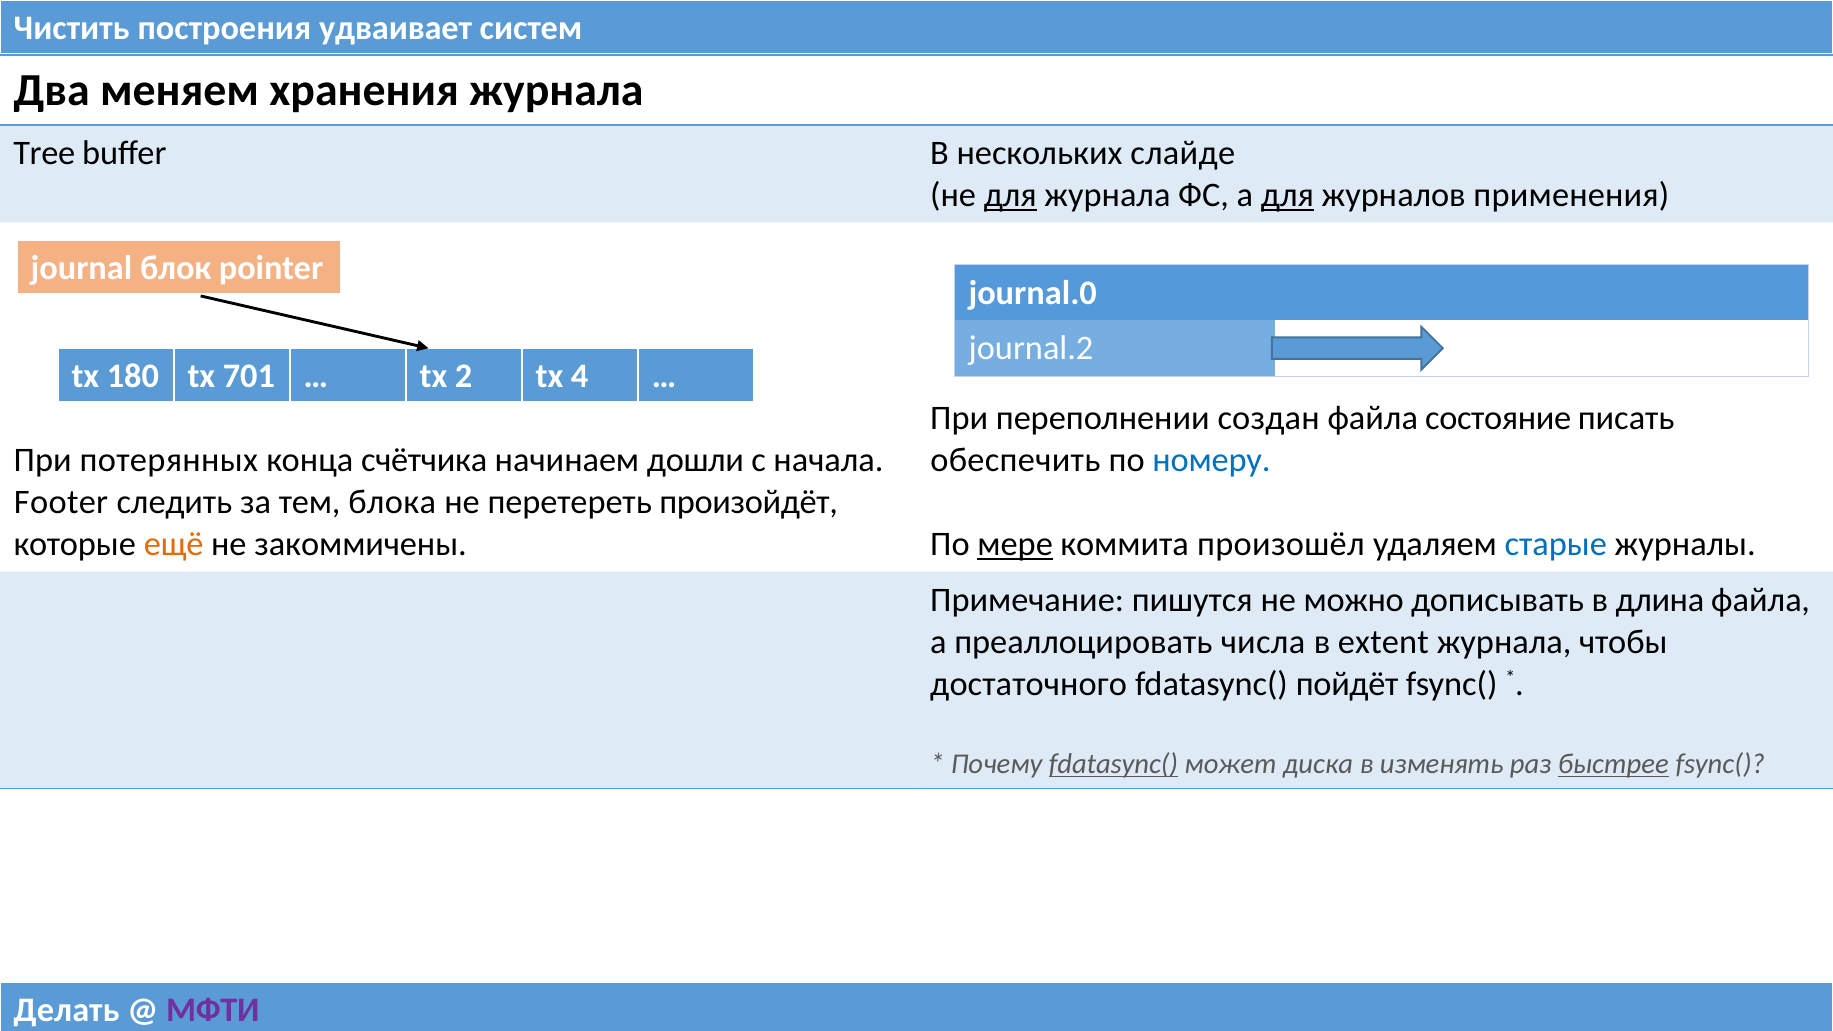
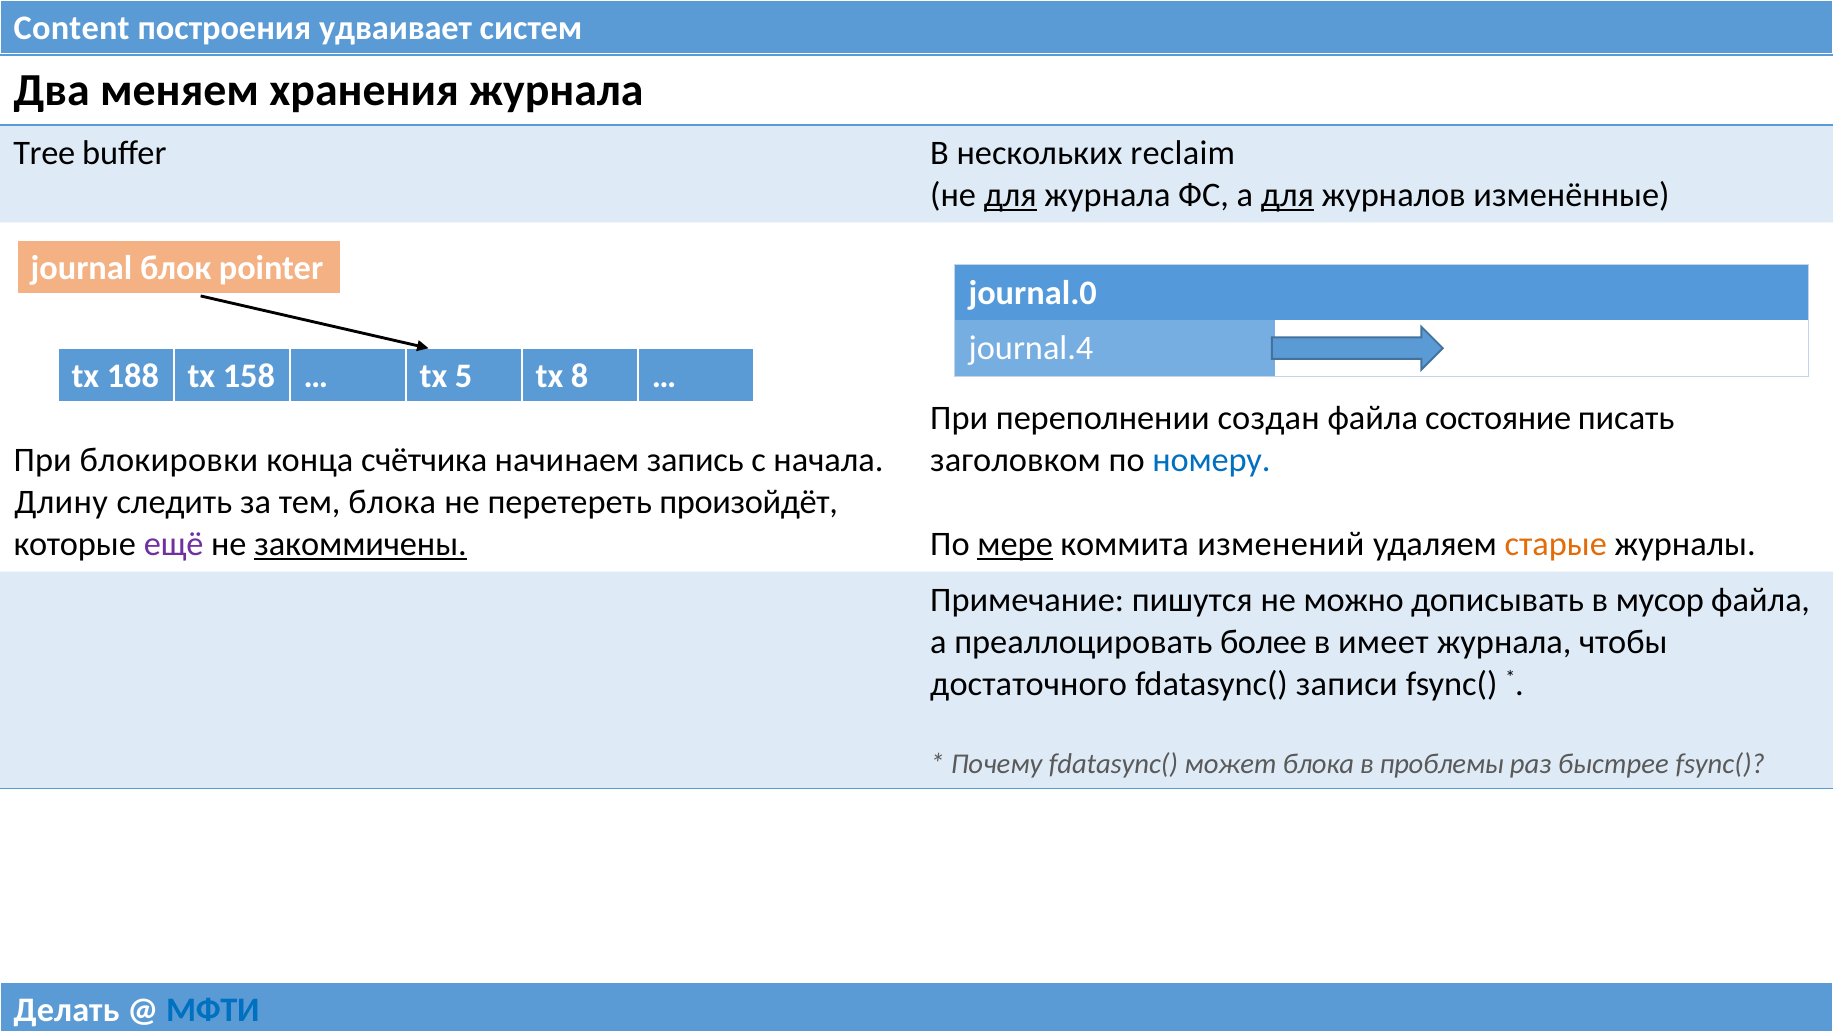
Чистить: Чистить -> Content
слайде: слайде -> reclaim
применения: применения -> изменённые
journal.2: journal.2 -> journal.4
180: 180 -> 188
701: 701 -> 158
2: 2 -> 5
4: 4 -> 8
потерянных: потерянных -> блокировки
дошли: дошли -> запись
обеспечить: обеспечить -> заголовком
Footer: Footer -> Длину
ещё colour: orange -> purple
закоммичены underline: none -> present
произошёл: произошёл -> изменений
старые colour: blue -> orange
длина: длина -> мусор
числа: числа -> более
extent: extent -> имеет
пойдёт: пойдёт -> записи
fdatasync( at (1113, 764) underline: present -> none
может диска: диска -> блока
изменять: изменять -> проблемы
быстрее underline: present -> none
МФТИ colour: purple -> blue
